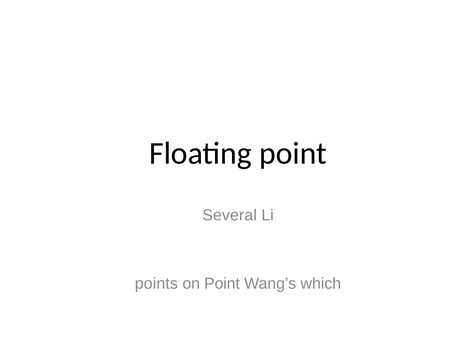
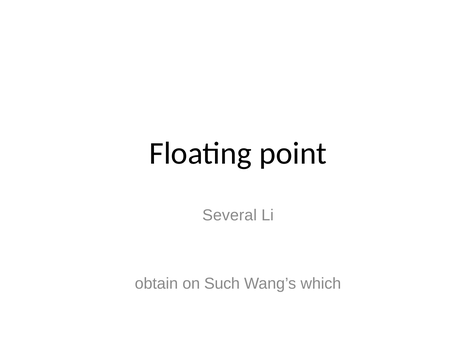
points: points -> obtain
on Point: Point -> Such
